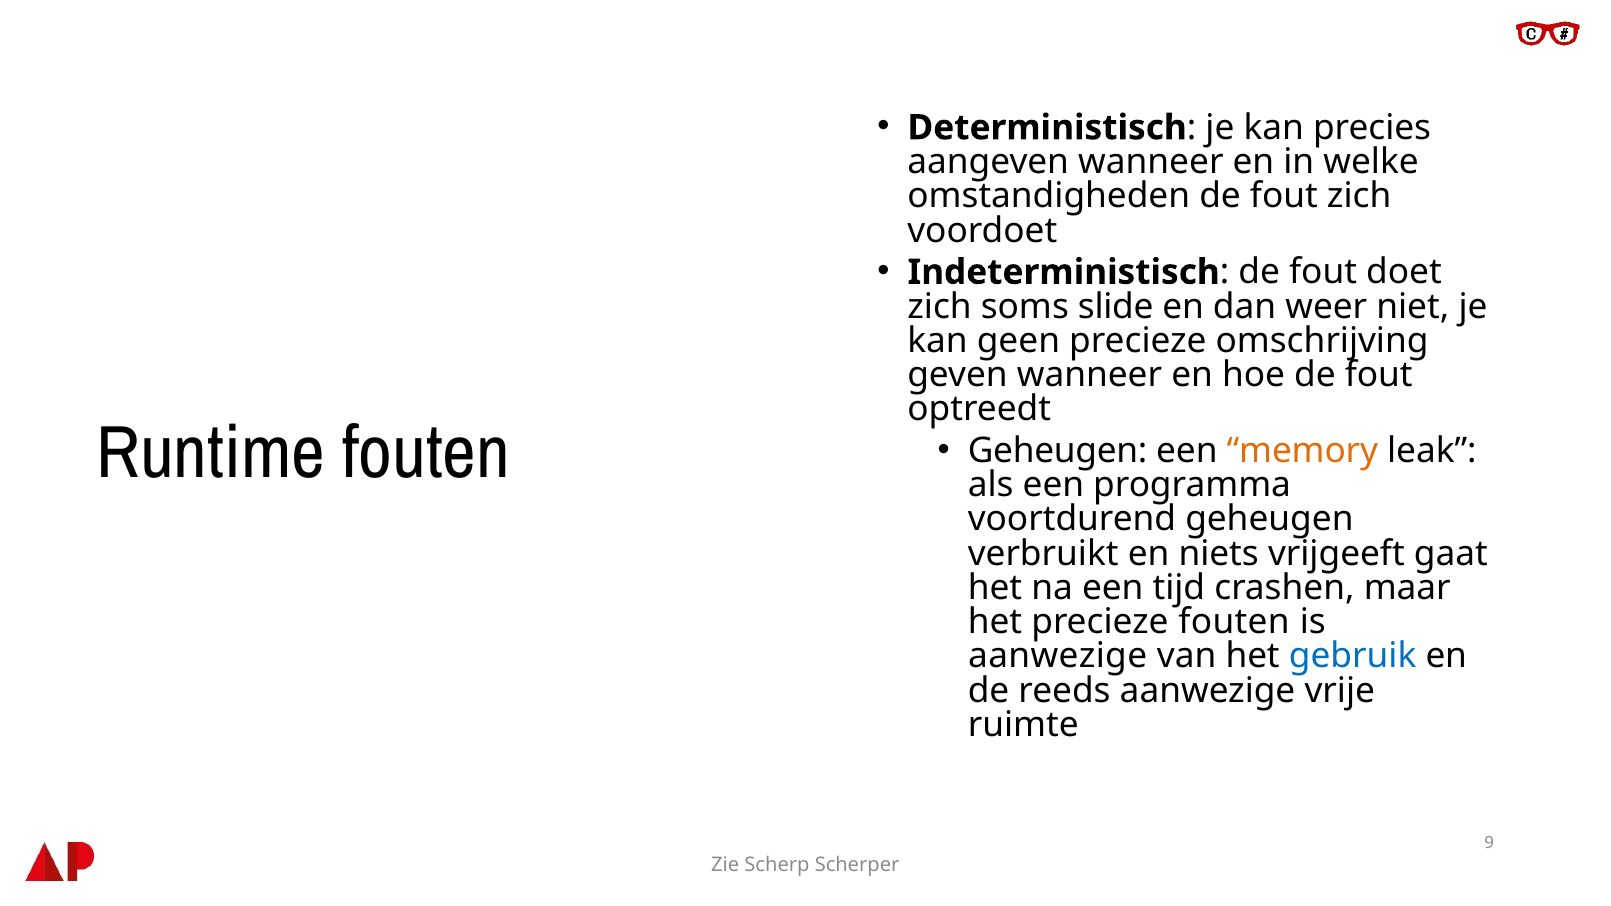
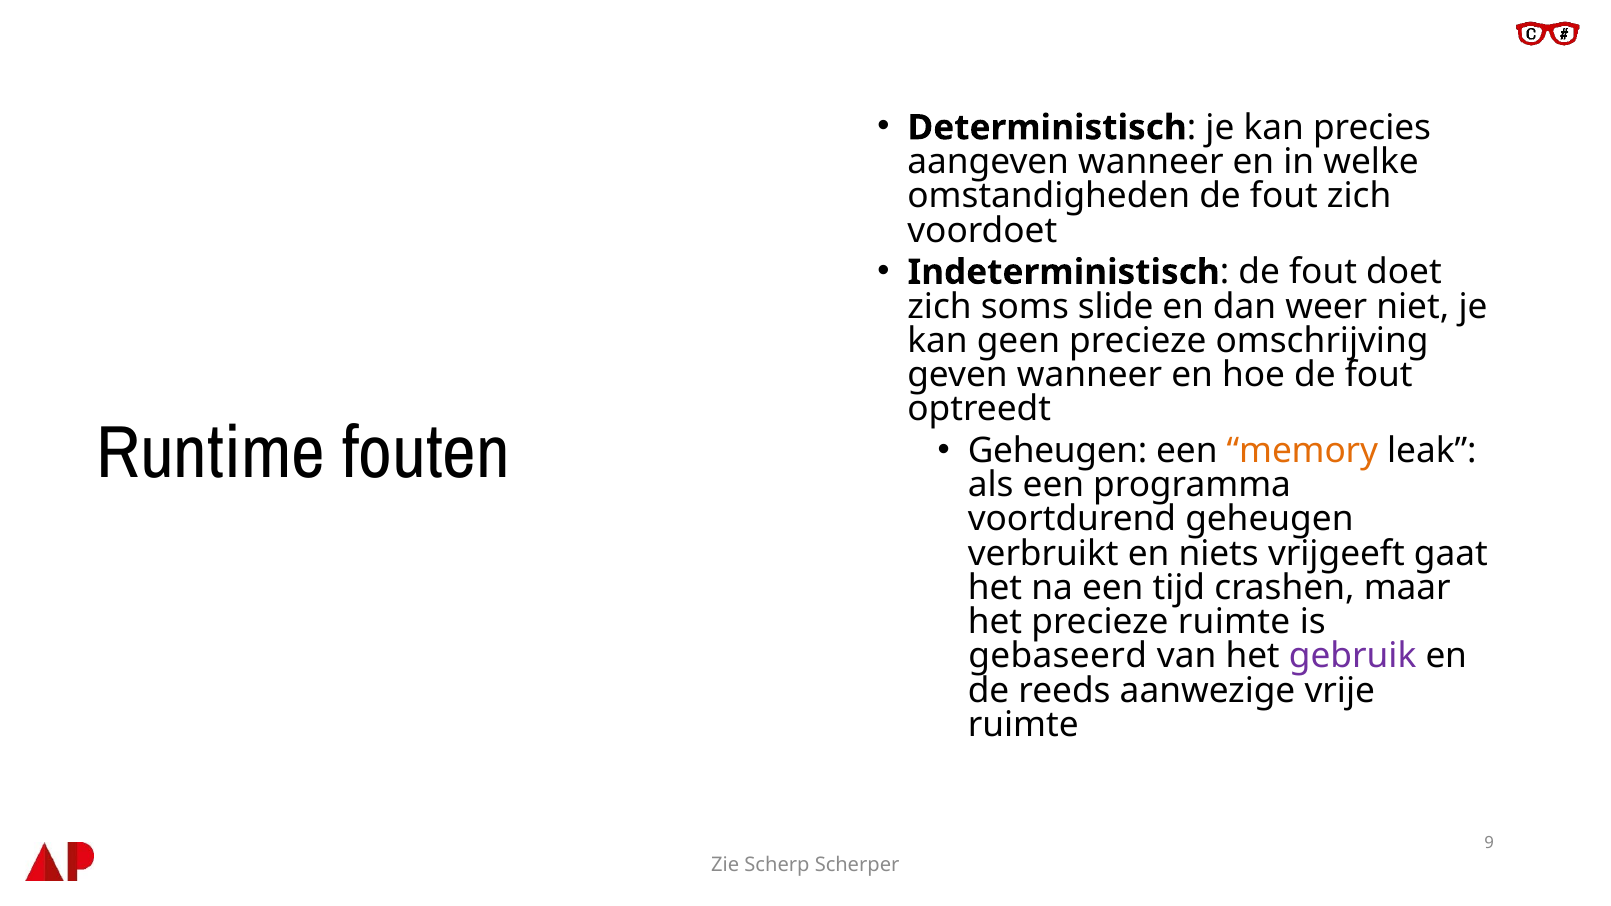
precieze fouten: fouten -> ruimte
aanwezige at (1058, 656): aanwezige -> gebaseerd
gebruik colour: blue -> purple
